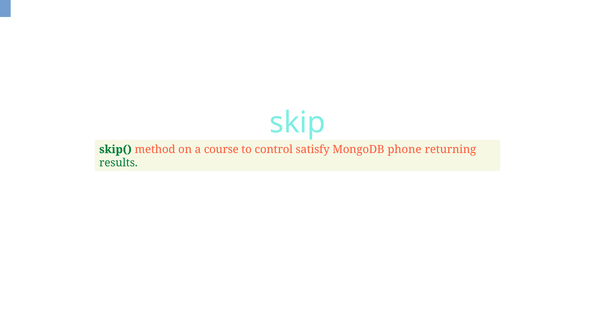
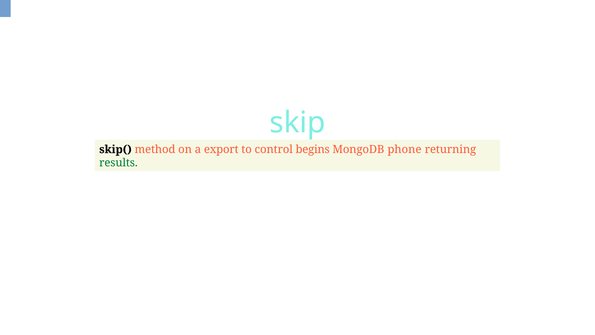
skip( colour: green -> black
course: course -> export
satisfy: satisfy -> begins
